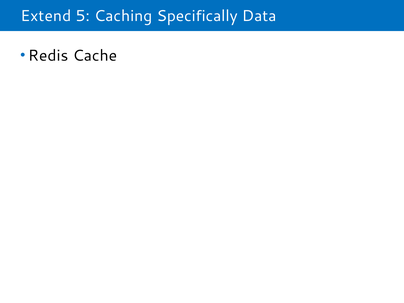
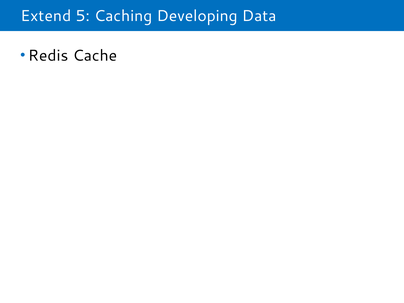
Specifically: Specifically -> Developing
